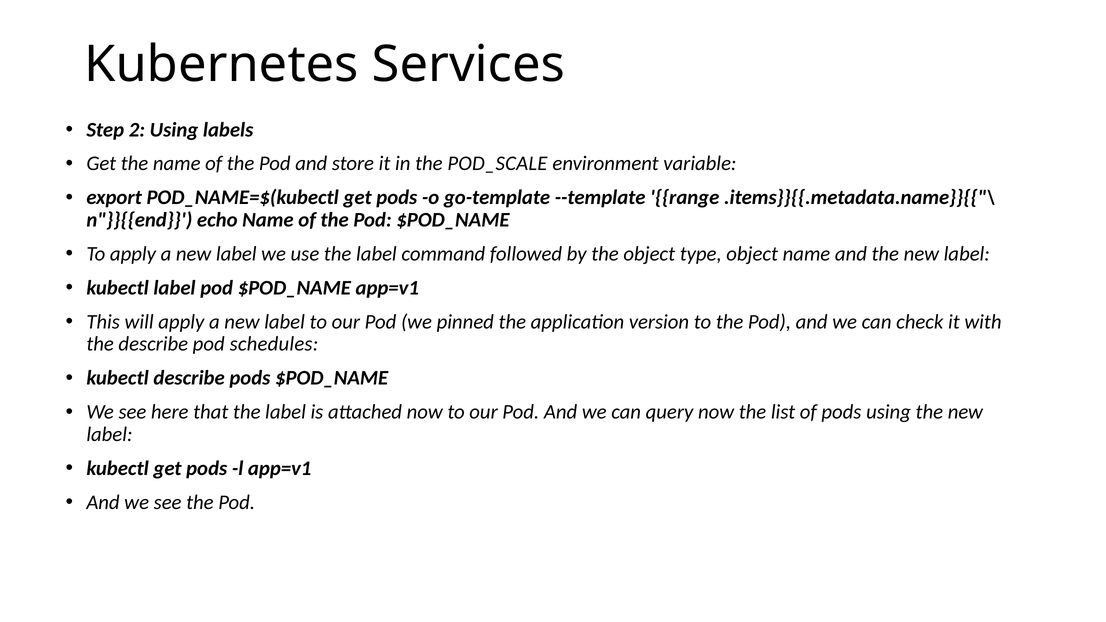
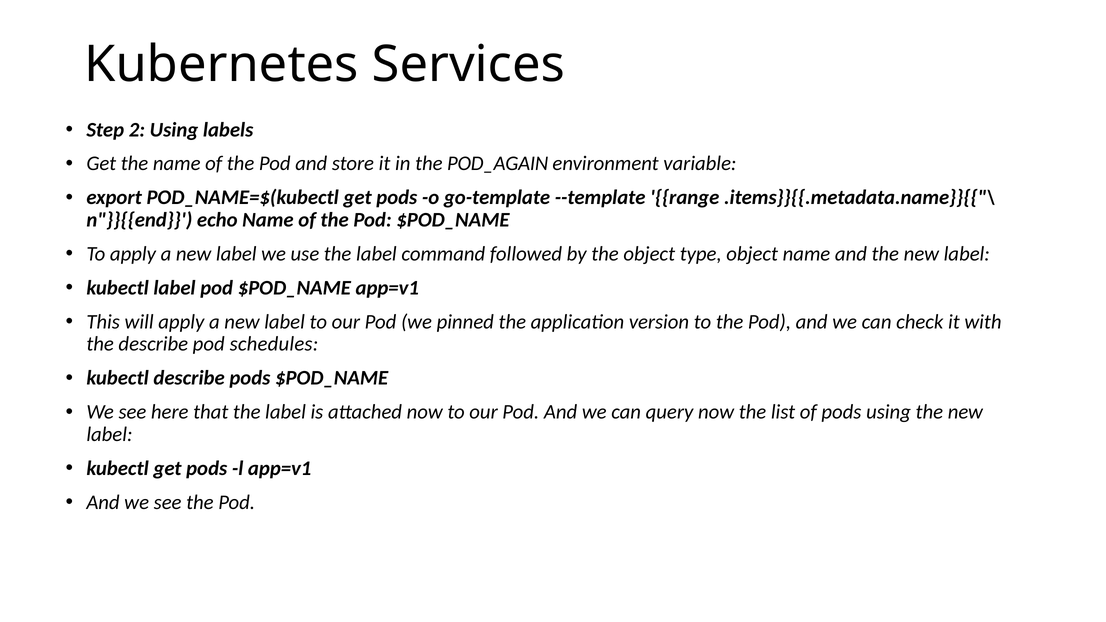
POD_SCALE: POD_SCALE -> POD_AGAIN
